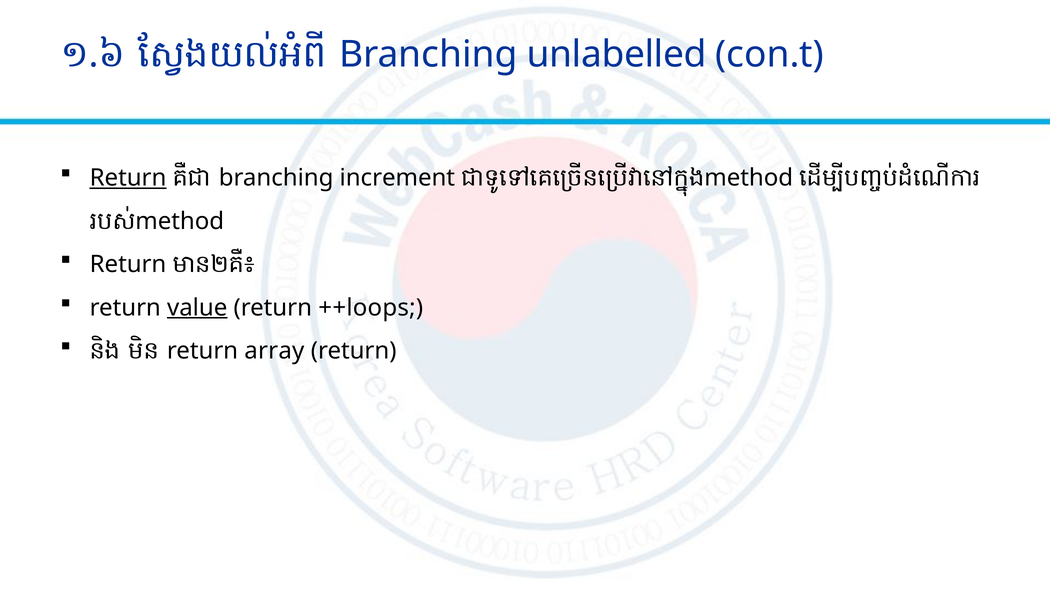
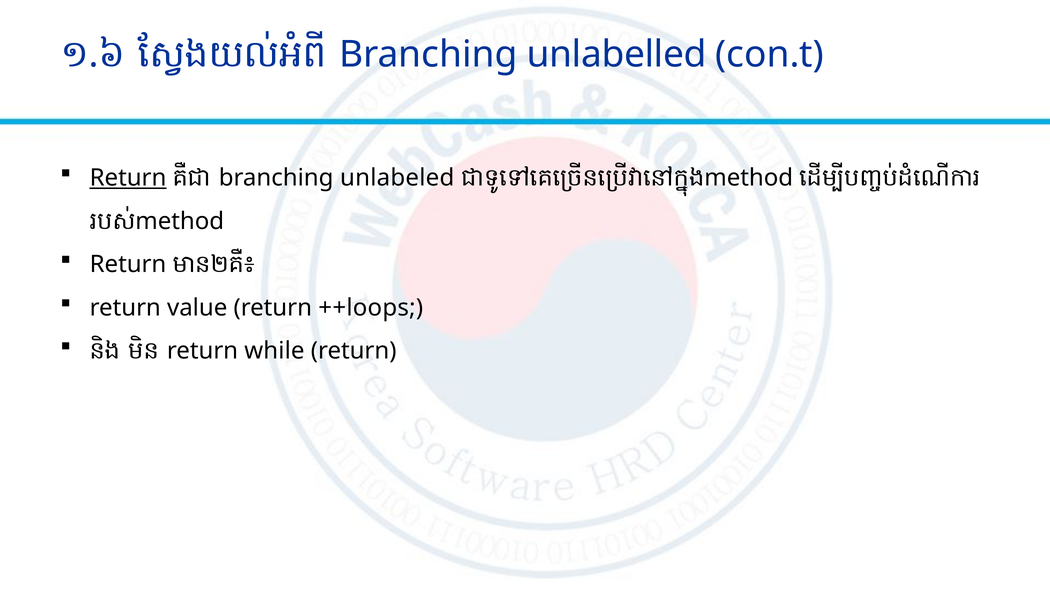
increment: increment -> unlabeled
value underline: present -> none
array: array -> while
